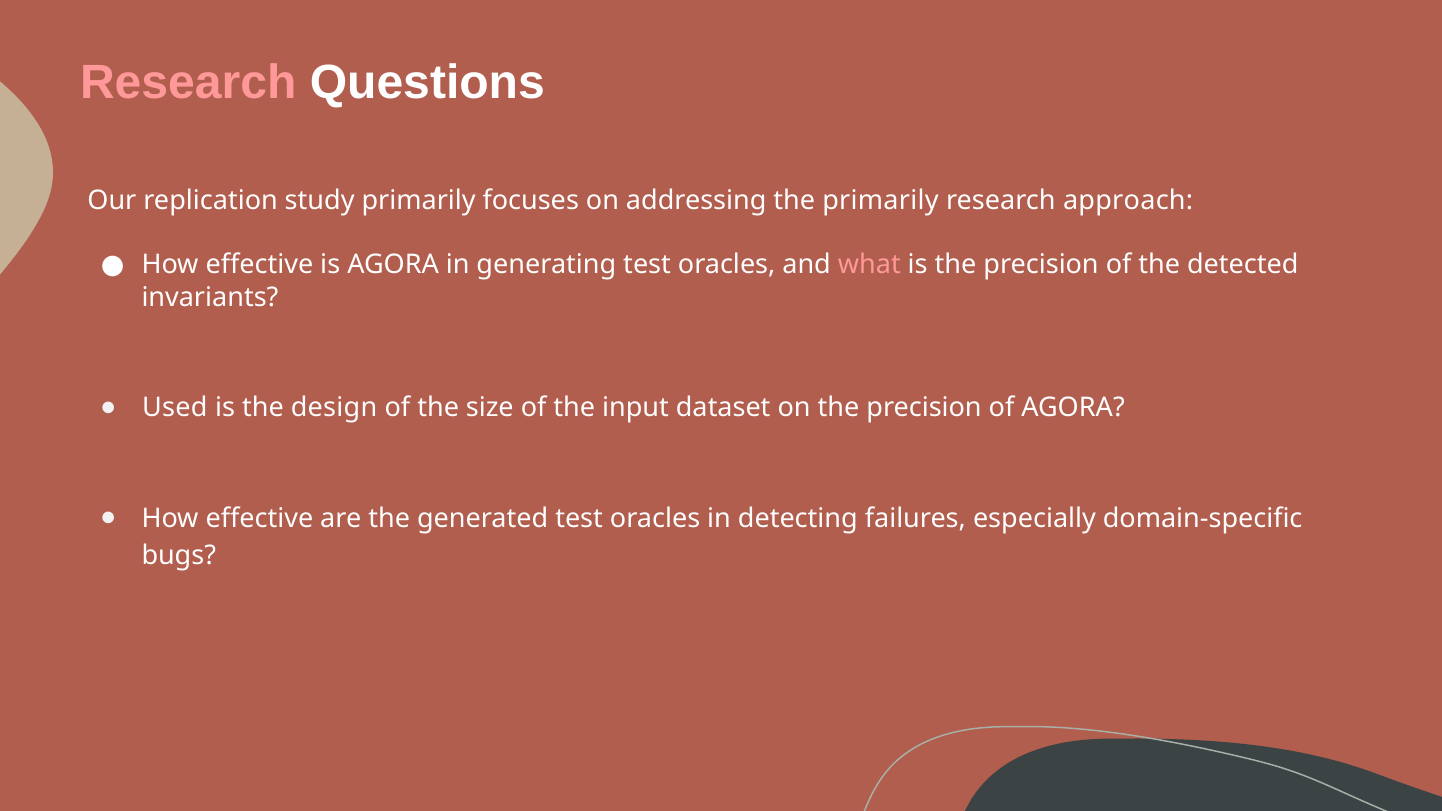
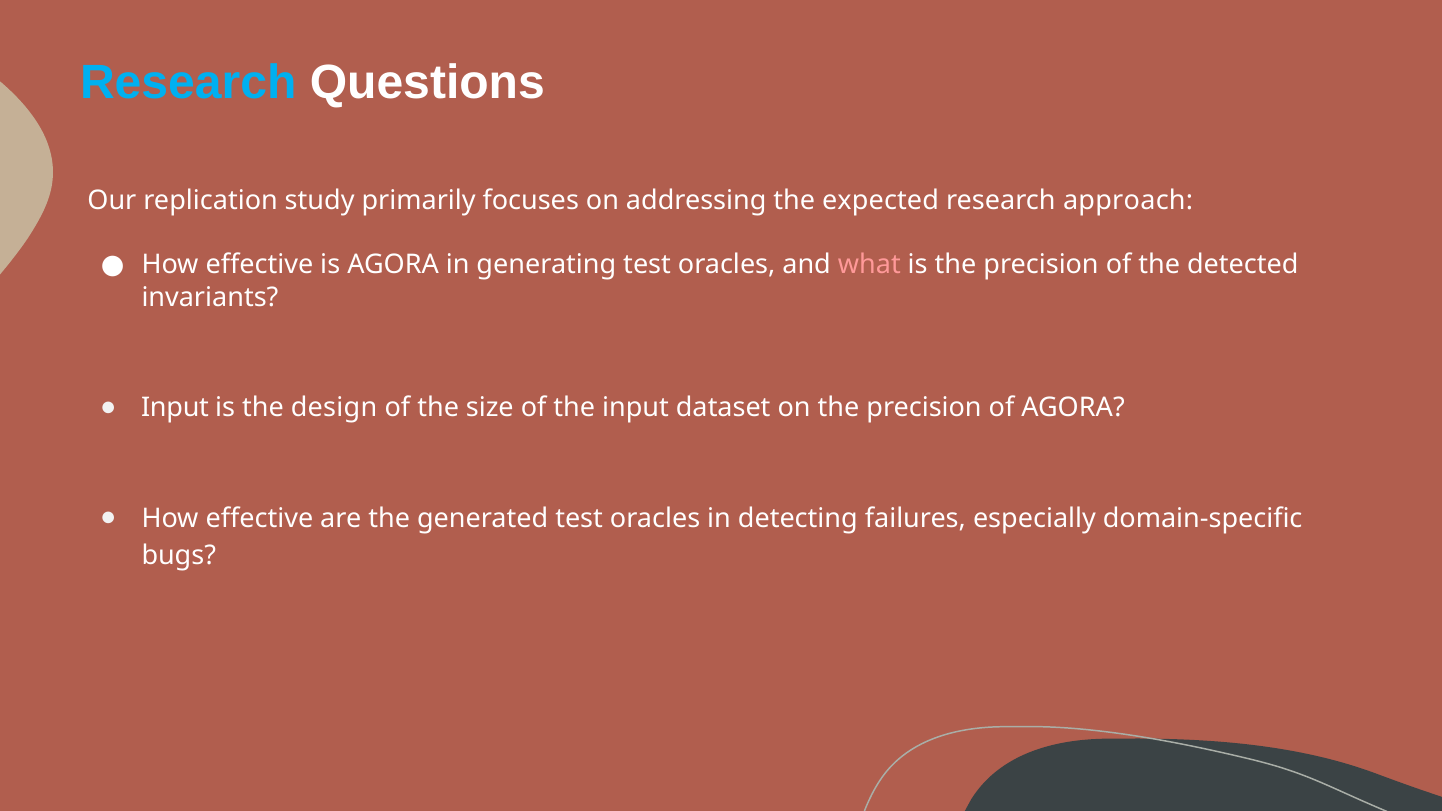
Research at (188, 83) colour: pink -> light blue
the primarily: primarily -> expected
Used at (175, 408): Used -> Input
